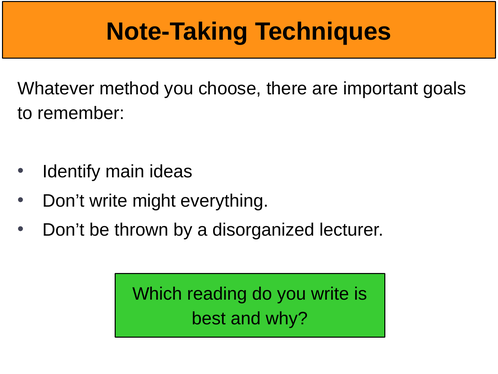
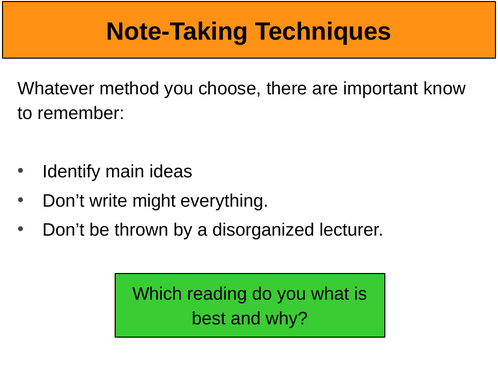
goals: goals -> know
you write: write -> what
